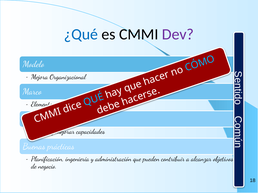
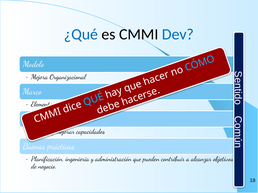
Dev colour: purple -> blue
